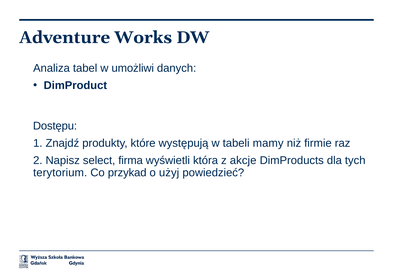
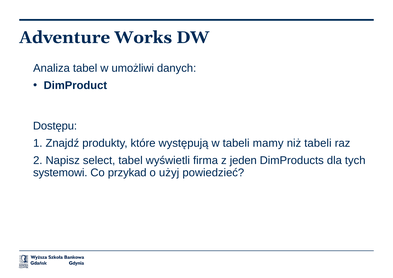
niż firmie: firmie -> tabeli
select firma: firma -> tabel
która: która -> firma
akcje: akcje -> jeden
terytorium: terytorium -> systemowi
